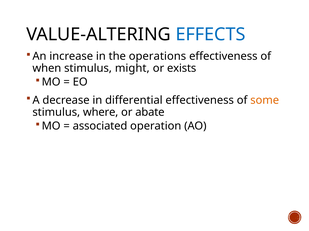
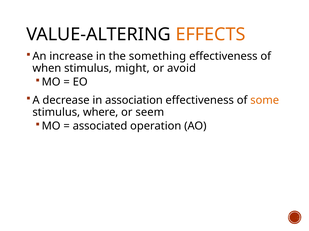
EFFECTS colour: blue -> orange
operations: operations -> something
exists: exists -> avoid
differential: differential -> association
abate: abate -> seem
